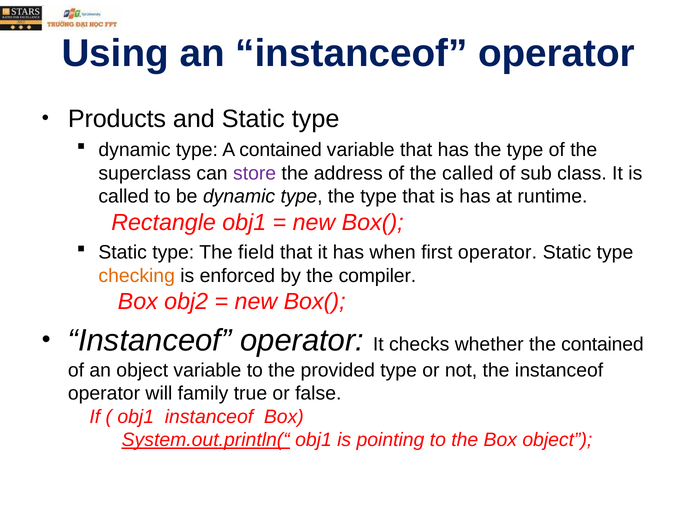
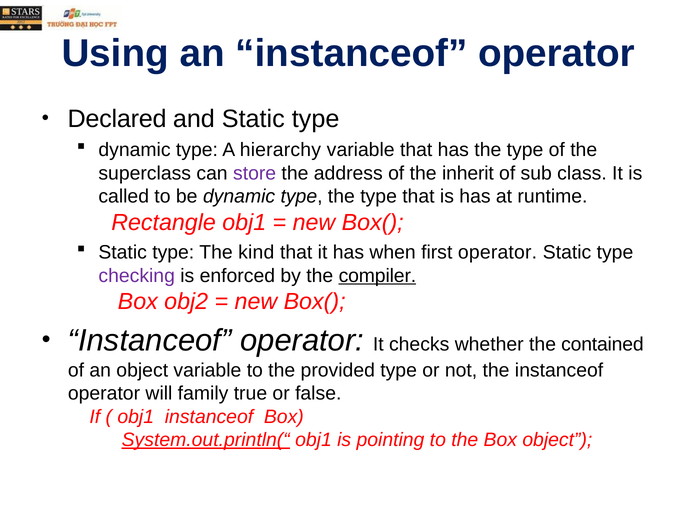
Products: Products -> Declared
A contained: contained -> hierarchy
the called: called -> inherit
field: field -> kind
checking colour: orange -> purple
compiler underline: none -> present
